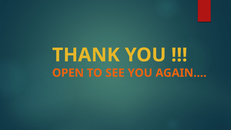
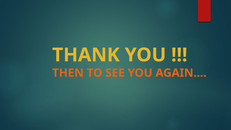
OPEN: OPEN -> THEN
